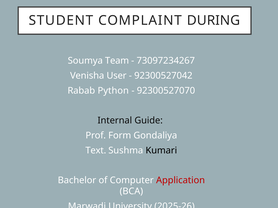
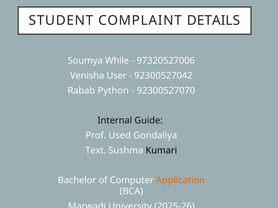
DURING: DURING -> DETAILS
Team: Team -> While
73097234267: 73097234267 -> 97320527006
Form: Form -> Used
Application colour: red -> orange
